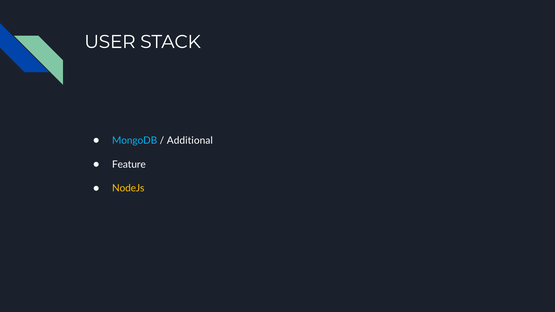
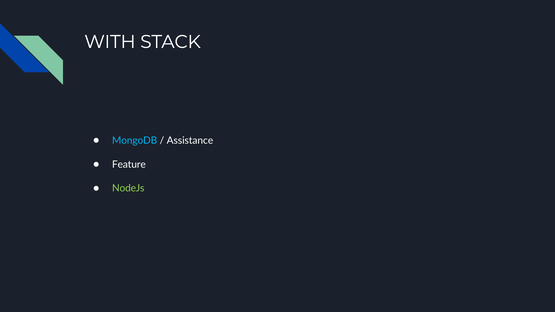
USER: USER -> WITH
Additional: Additional -> Assistance
NodeJs colour: yellow -> light green
